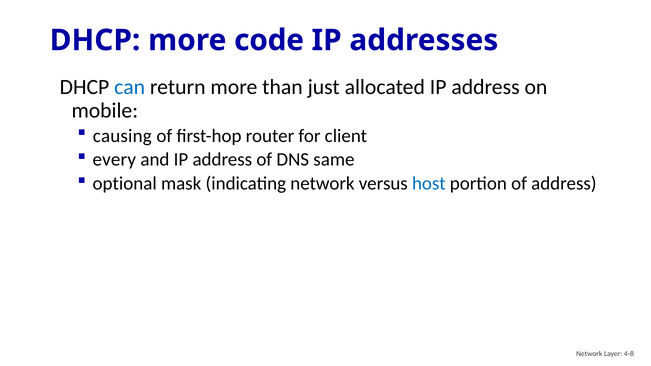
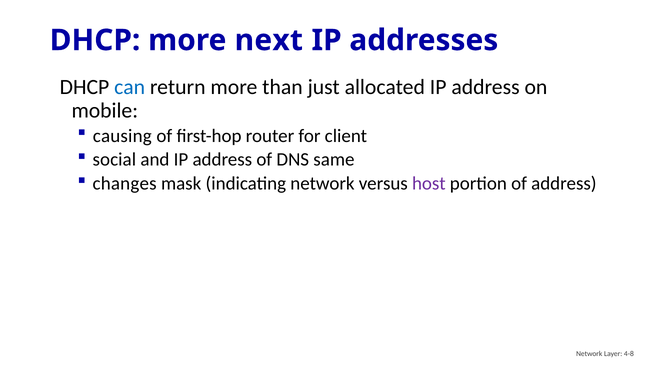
code: code -> next
every: every -> social
optional: optional -> changes
host colour: blue -> purple
